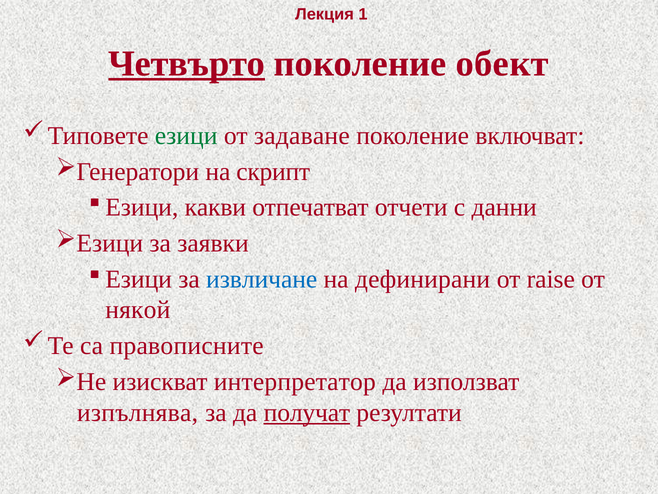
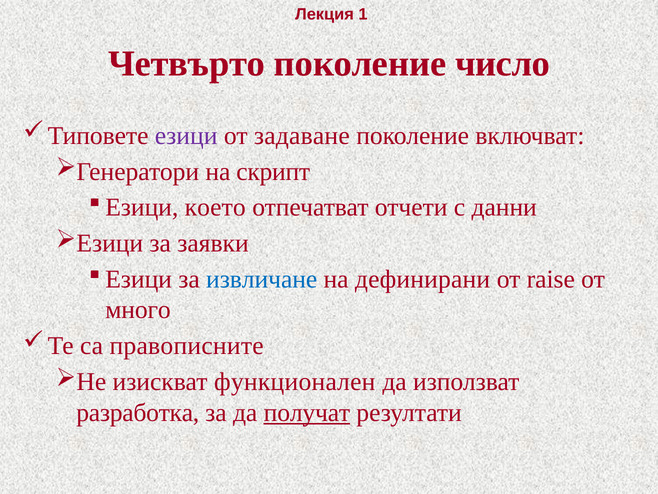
Четвърто underline: present -> none
обект: обект -> число
езици colour: green -> purple
какви: какви -> което
някой: някой -> много
интерпретатор: интерпретатор -> функционален
изпълнява: изпълнява -> разработка
